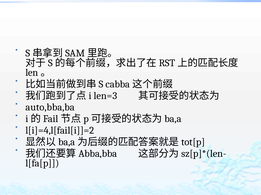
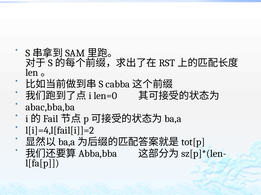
len=3: len=3 -> len=0
auto,bba,ba: auto,bba,ba -> abac,bba,ba
